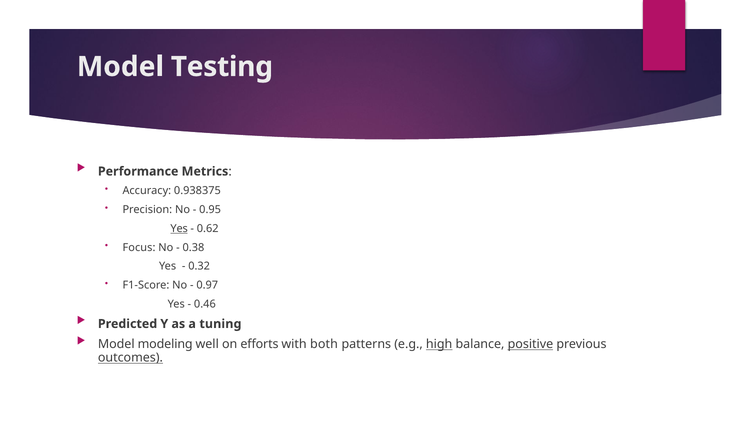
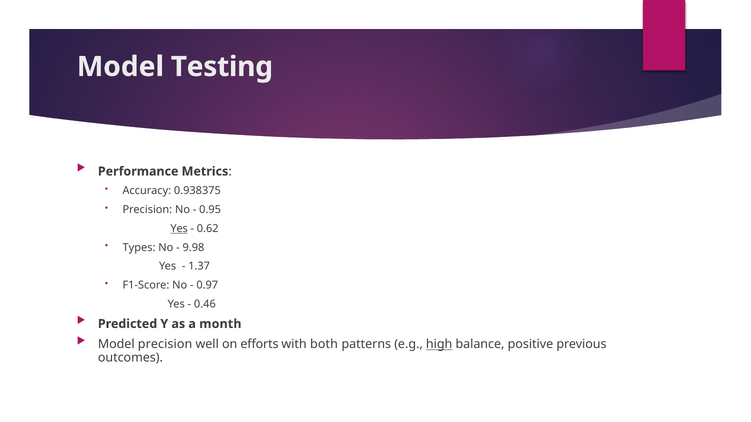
Focus: Focus -> Types
0.38: 0.38 -> 9.98
0.32: 0.32 -> 1.37
tuning: tuning -> month
Model modeling: modeling -> precision
positive underline: present -> none
outcomes underline: present -> none
